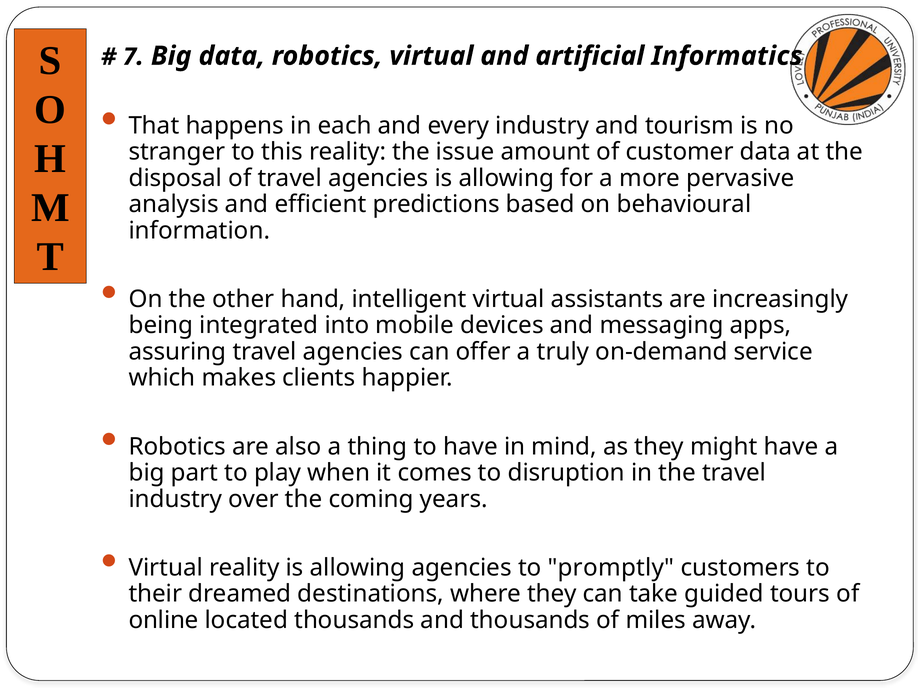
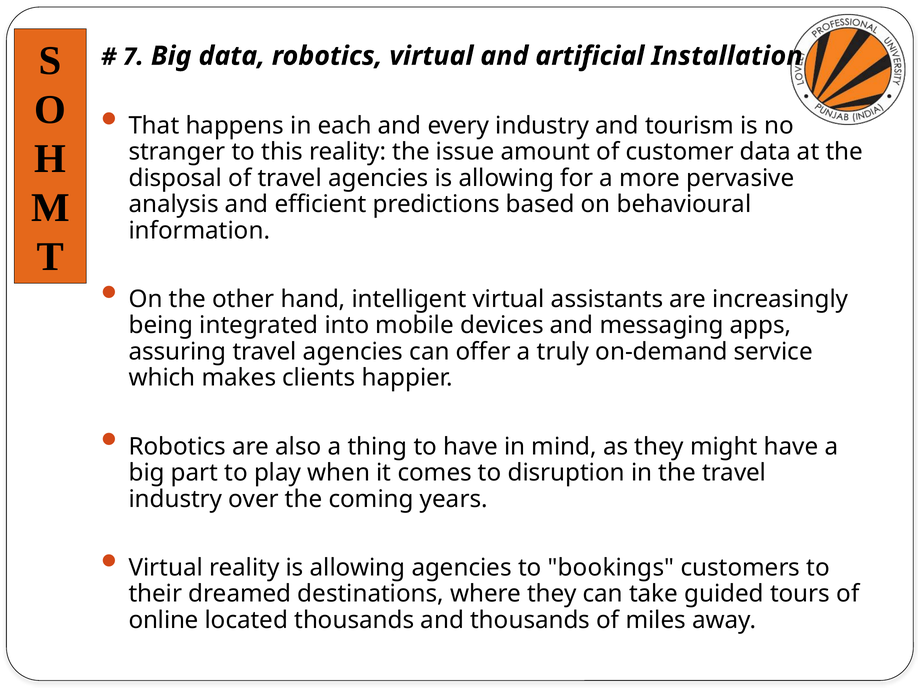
Informatics: Informatics -> Installation
promptly: promptly -> bookings
